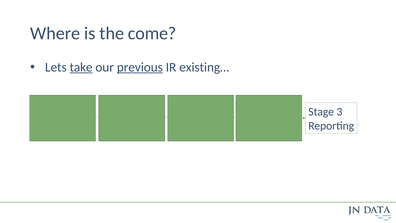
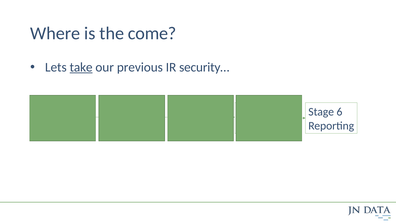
previous underline: present -> none
existing…: existing… -> security…
3 at (339, 112): 3 -> 6
